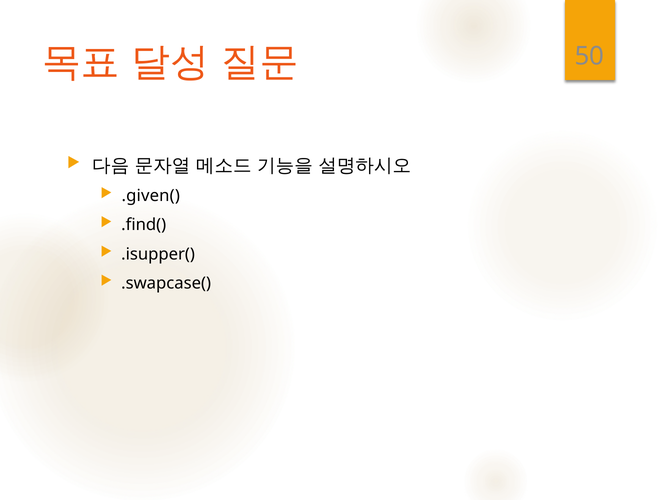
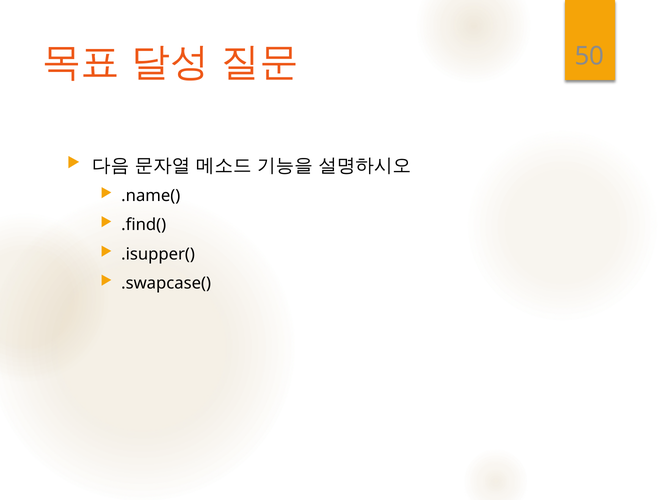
.given(: .given( -> .name(
